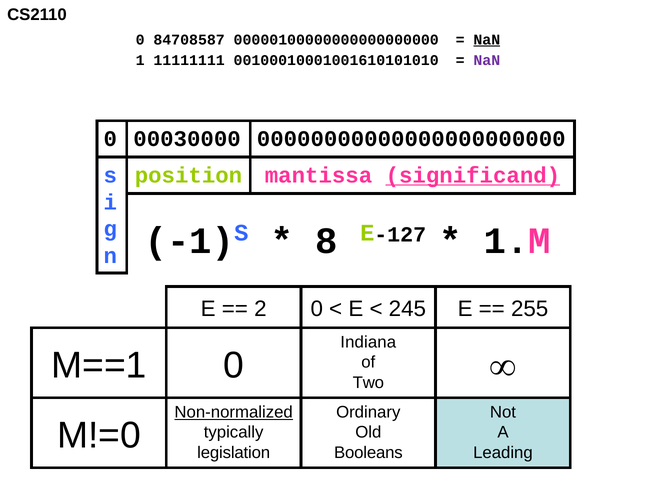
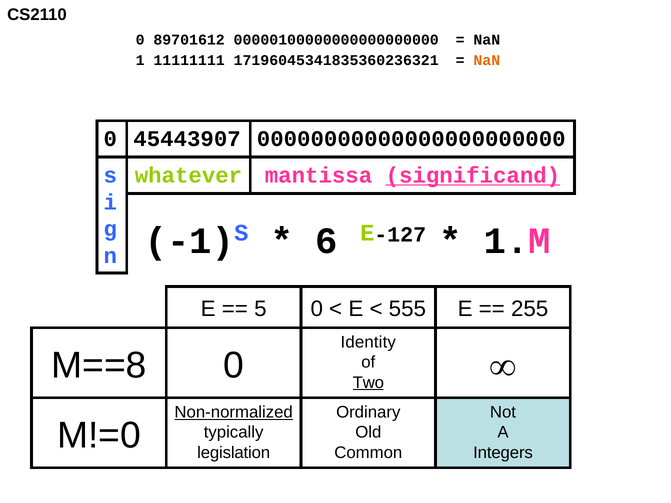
NaN at (487, 40) underline: present -> none
84708587: 84708587 -> 89701612
NaN at (487, 60) colour: purple -> orange
00100010001001610101010: 00100010001001610101010 -> 17196045341835360236321
00030000: 00030000 -> 45443907
position: position -> whatever
8: 8 -> 6
2: 2 -> 5
245: 245 -> 555
Indiana: Indiana -> Identity
M==1: M==1 -> M==8
Two underline: none -> present
Booleans: Booleans -> Common
Leading: Leading -> Integers
